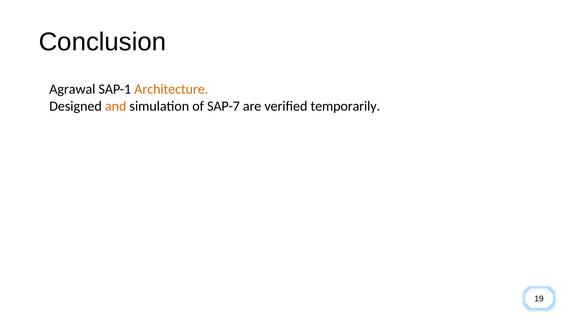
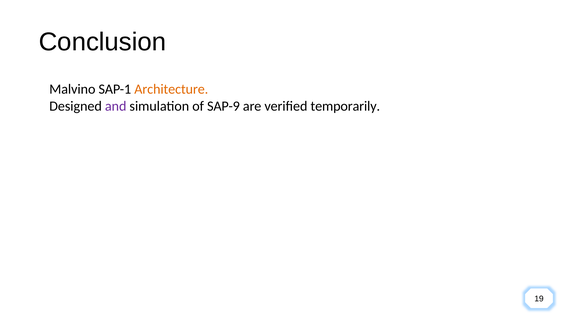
Agrawal: Agrawal -> Malvino
and colour: orange -> purple
SAP-7: SAP-7 -> SAP-9
